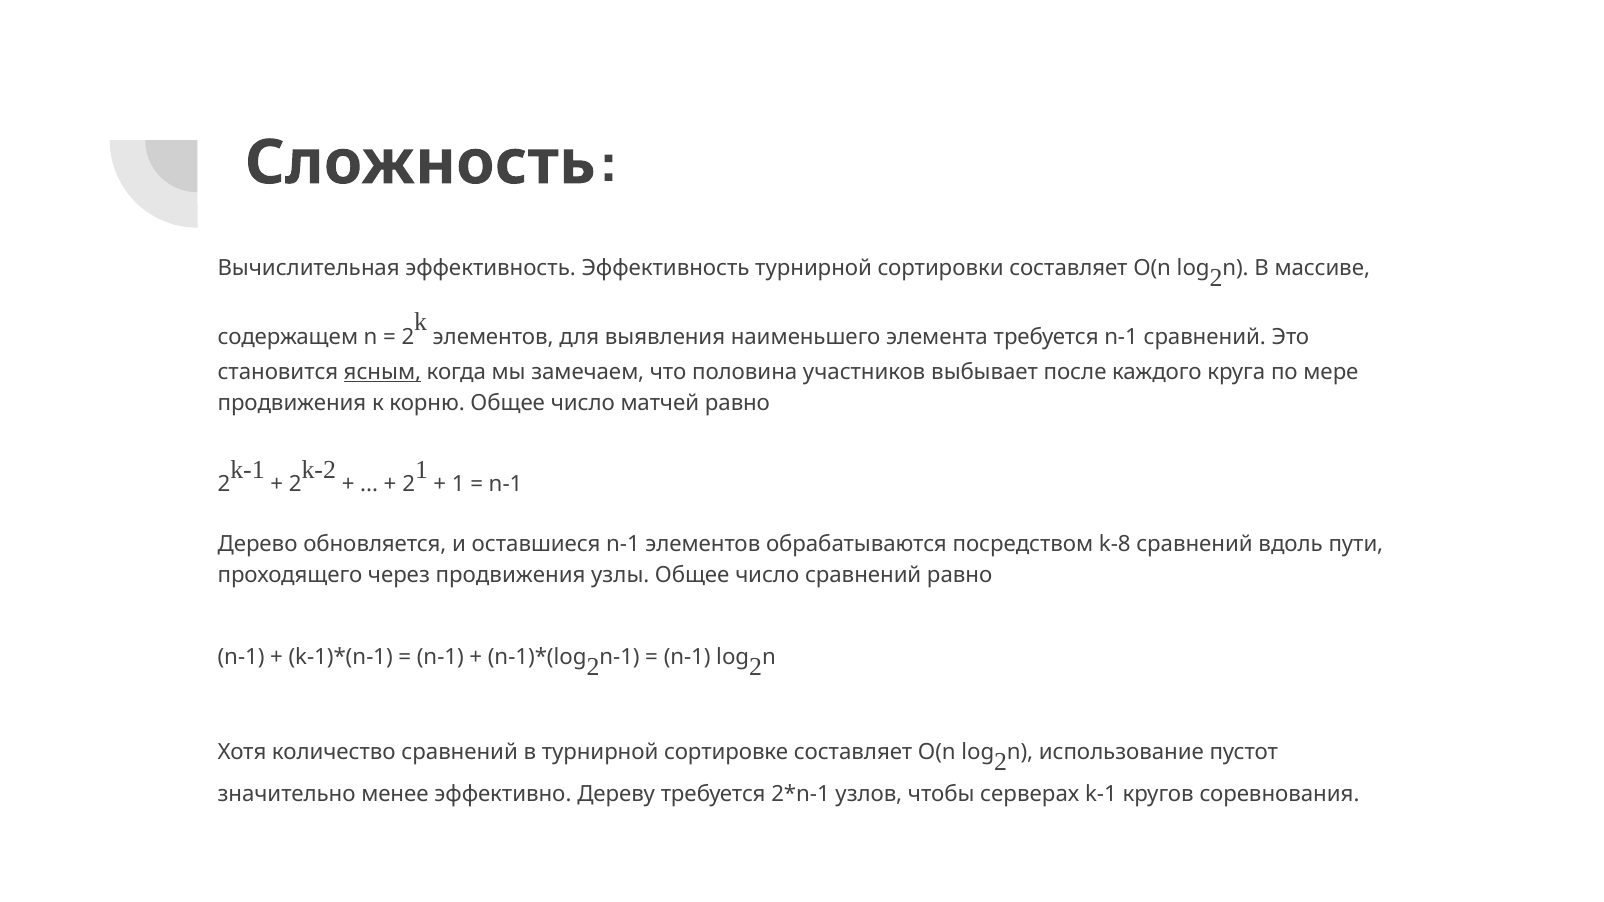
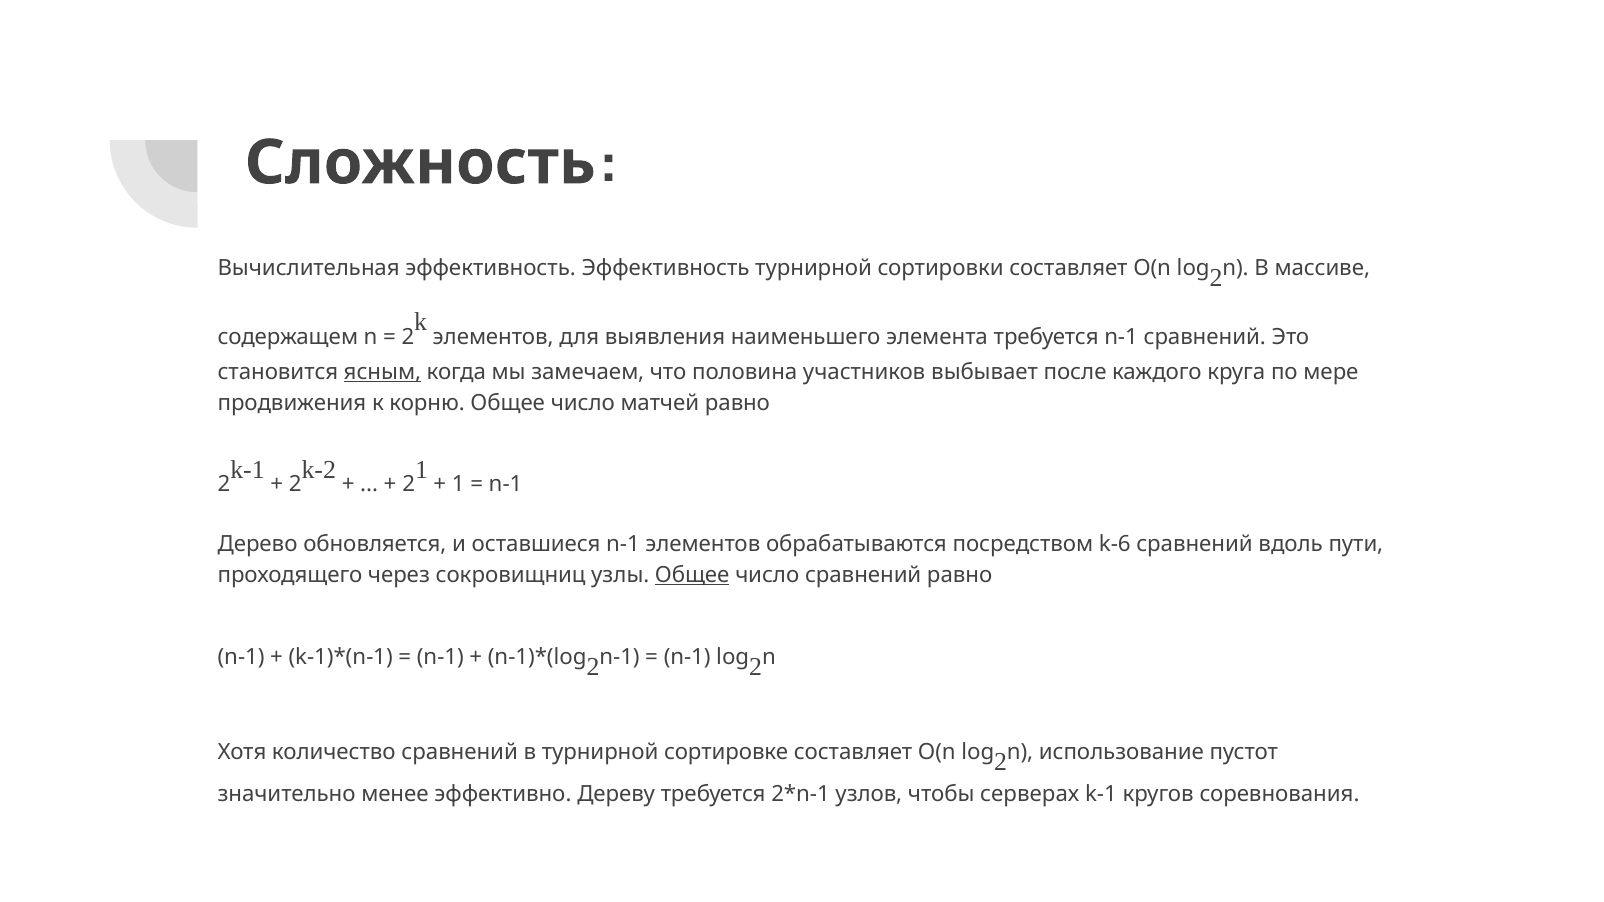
k-8: k-8 -> k-6
через продвижения: продвижения -> сокровищниц
Общее at (692, 575) underline: none -> present
